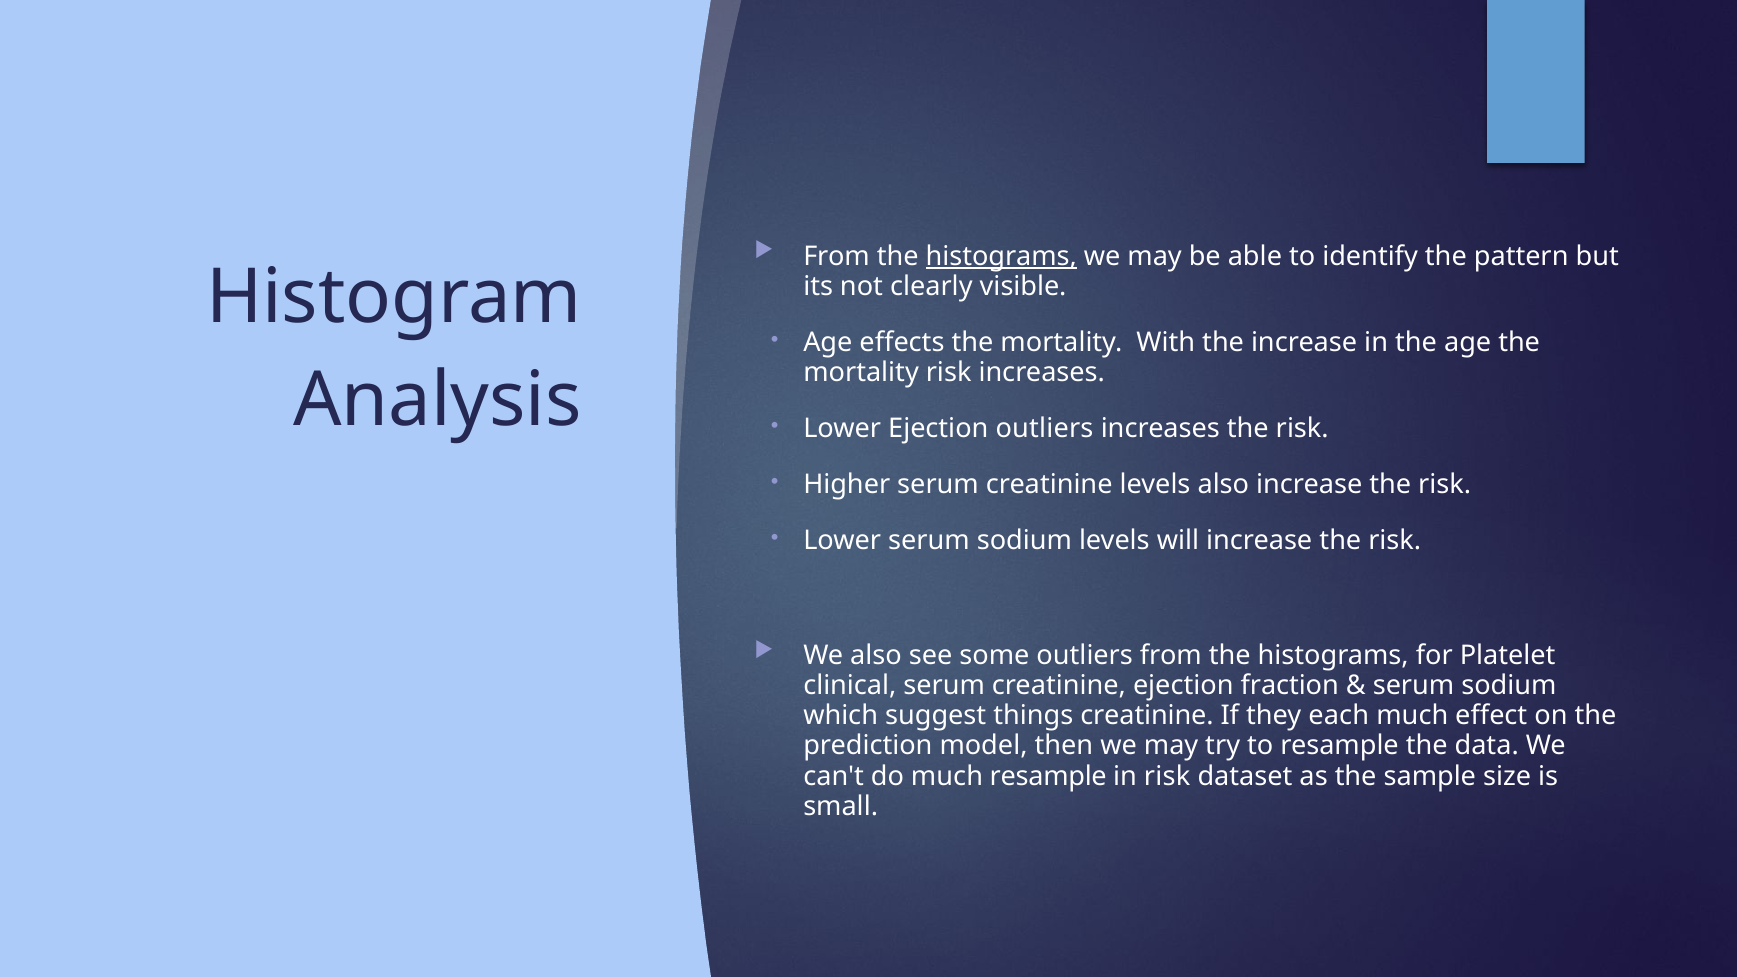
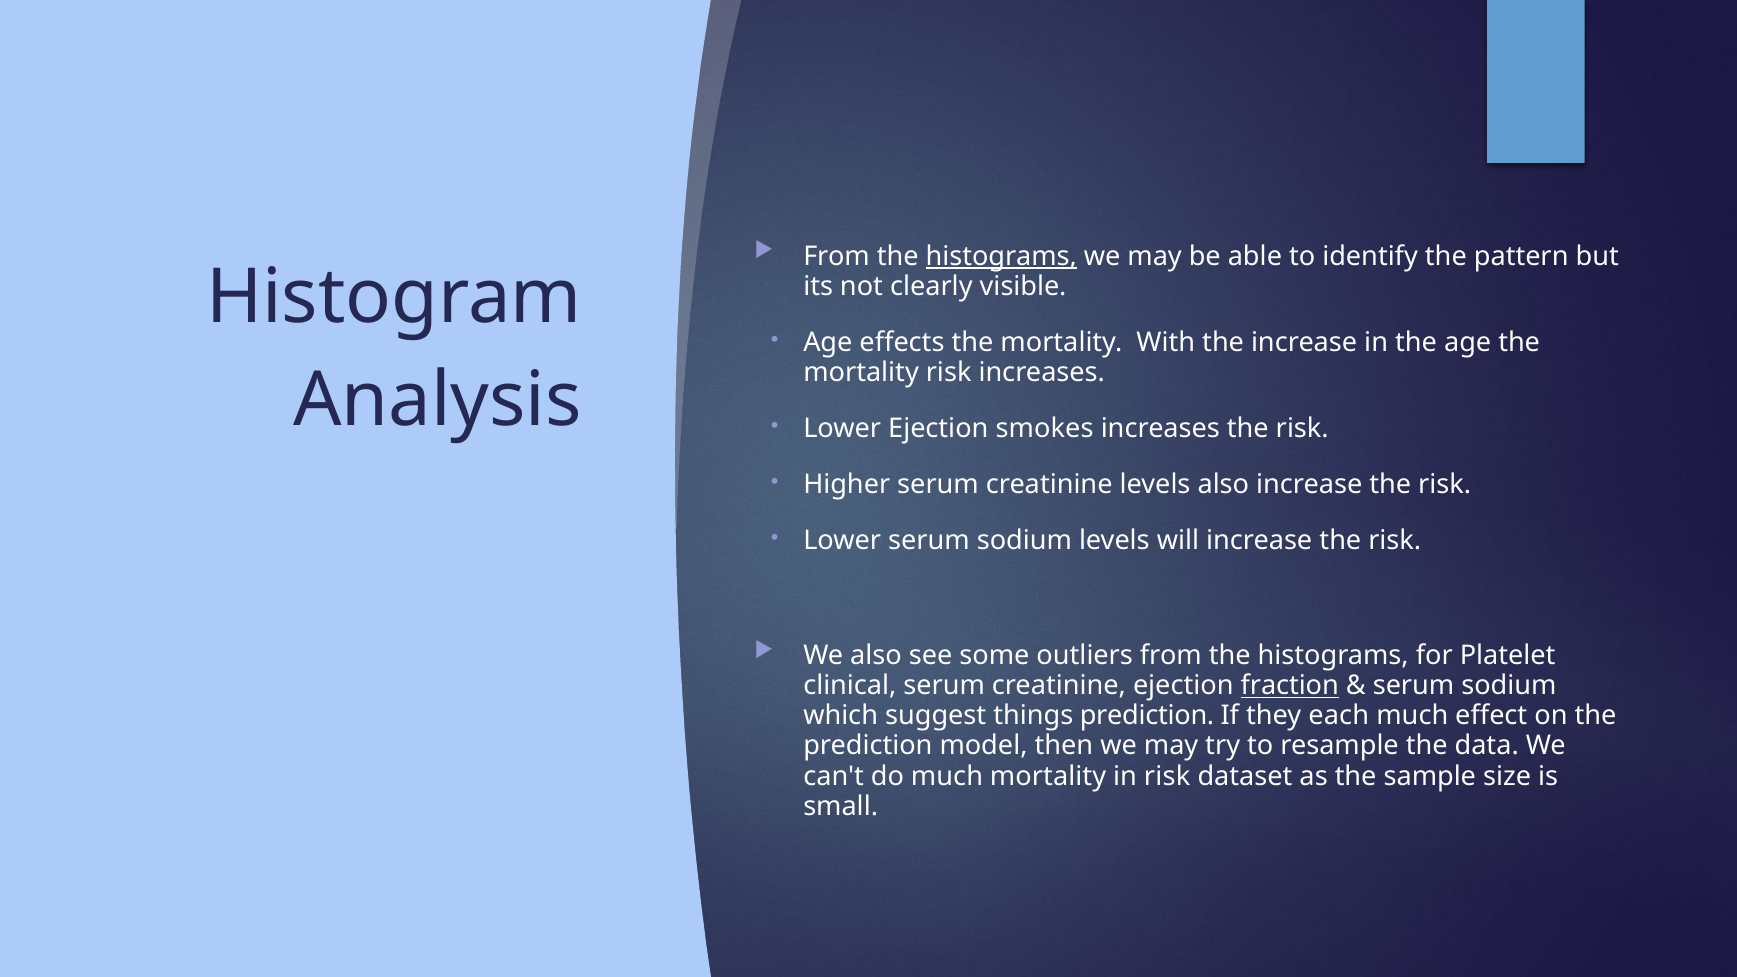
Ejection outliers: outliers -> smokes
fraction underline: none -> present
things creatinine: creatinine -> prediction
much resample: resample -> mortality
